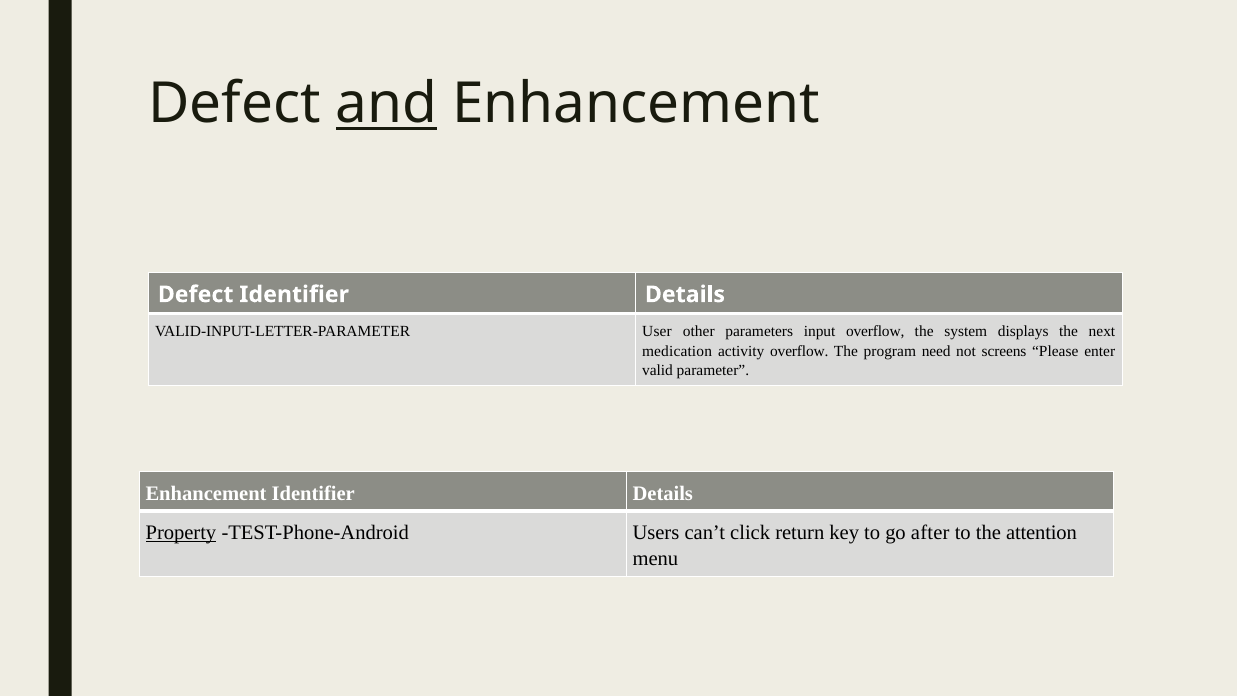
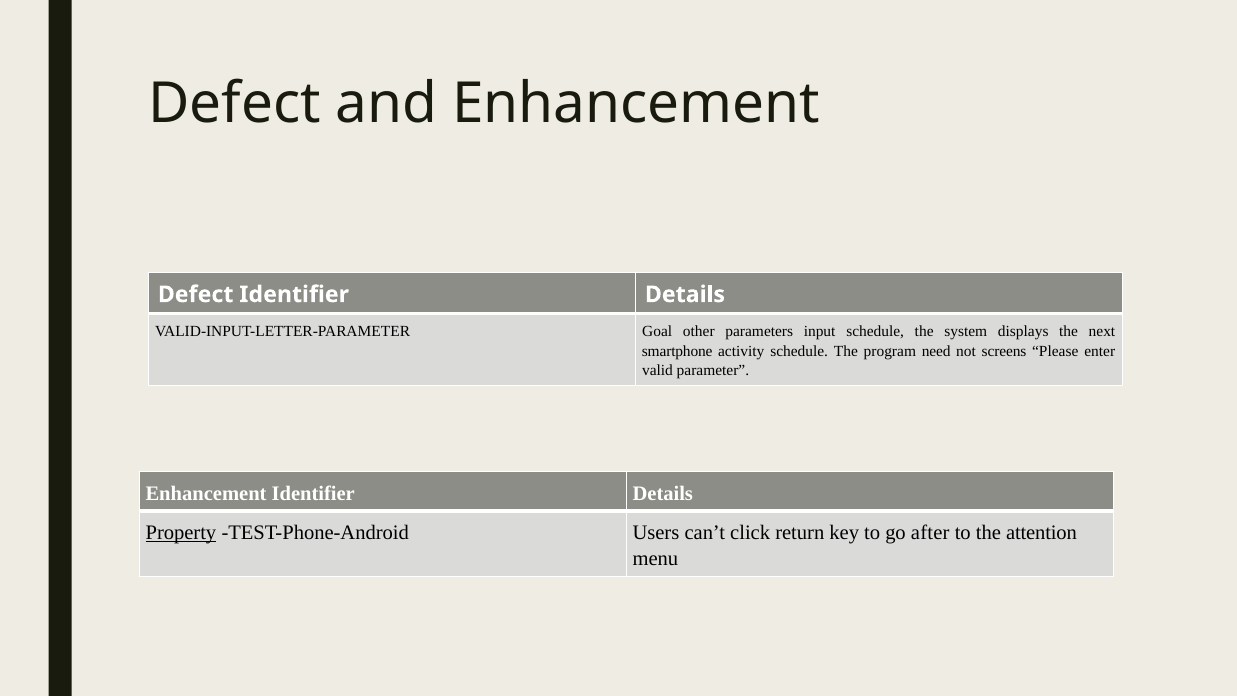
and underline: present -> none
User: User -> Goal
input overflow: overflow -> schedule
medication: medication -> smartphone
activity overflow: overflow -> schedule
